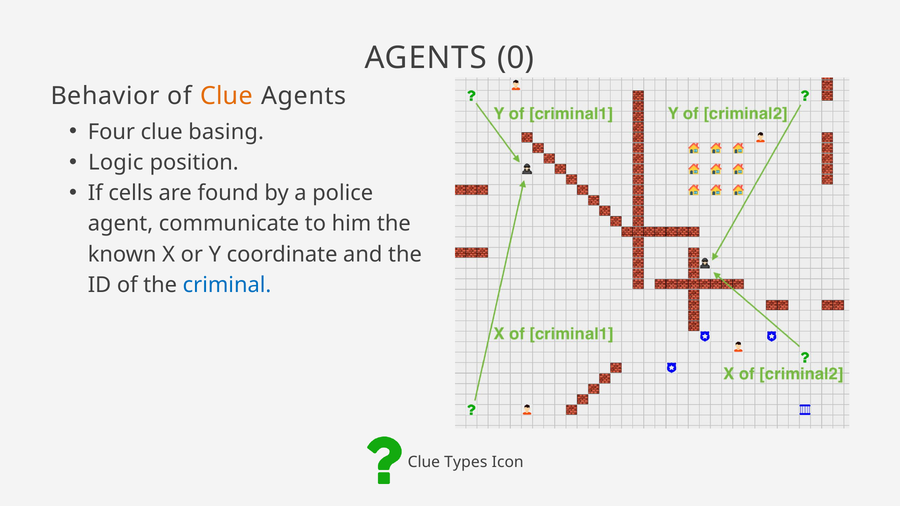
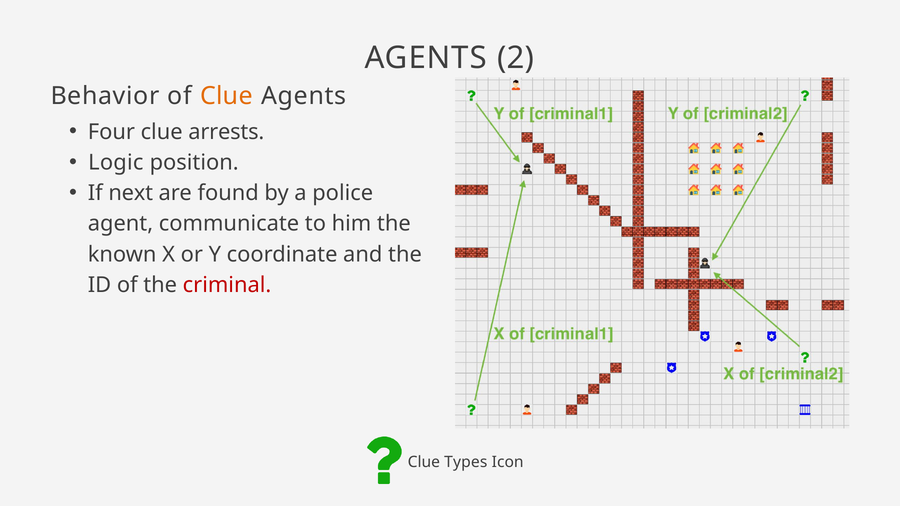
0: 0 -> 2
basing: basing -> arrests
cells: cells -> next
criminal colour: blue -> red
